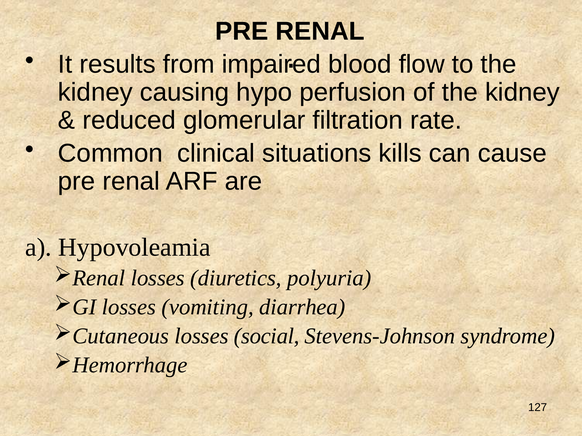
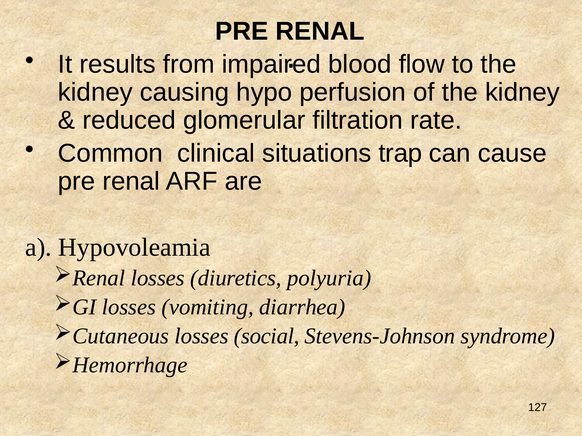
kills: kills -> trap
